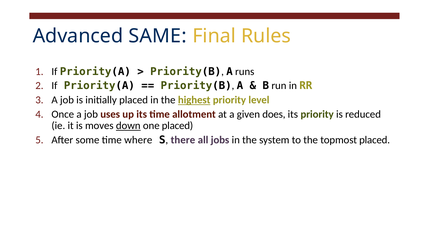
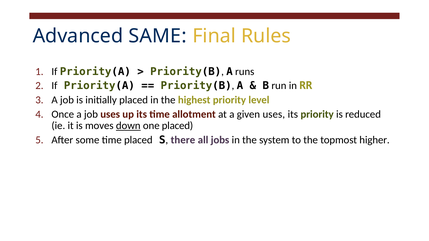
highest underline: present -> none
given does: does -> uses
time where: where -> placed
topmost placed: placed -> higher
